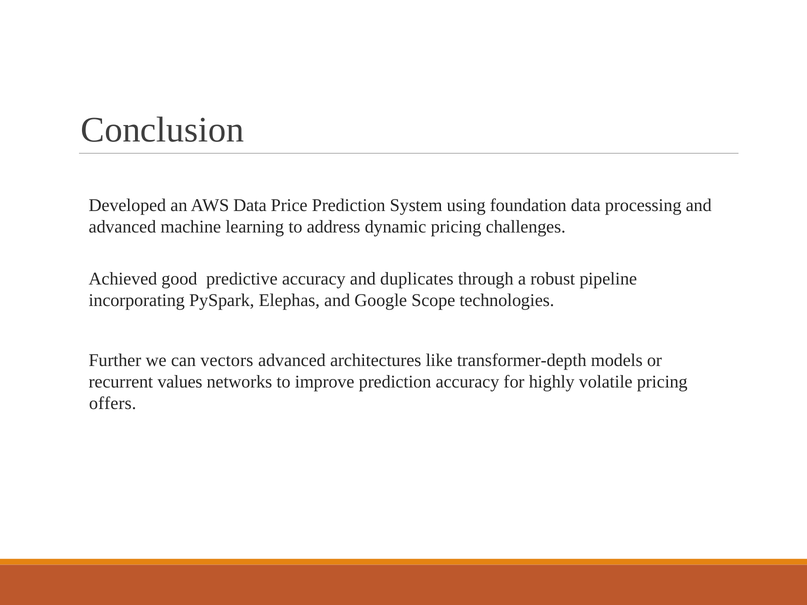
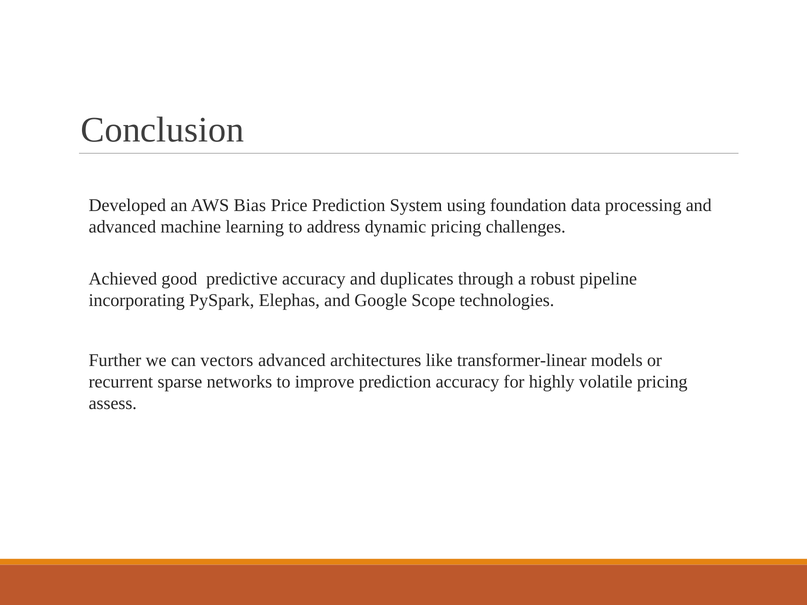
AWS Data: Data -> Bias
transformer-depth: transformer-depth -> transformer-linear
values: values -> sparse
offers: offers -> assess
